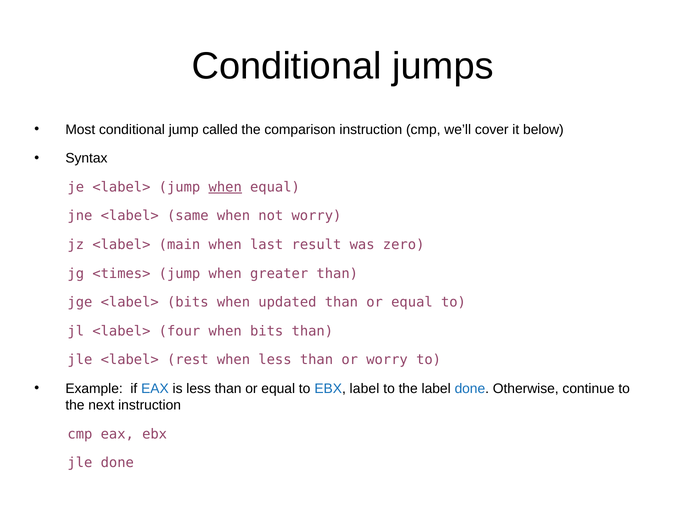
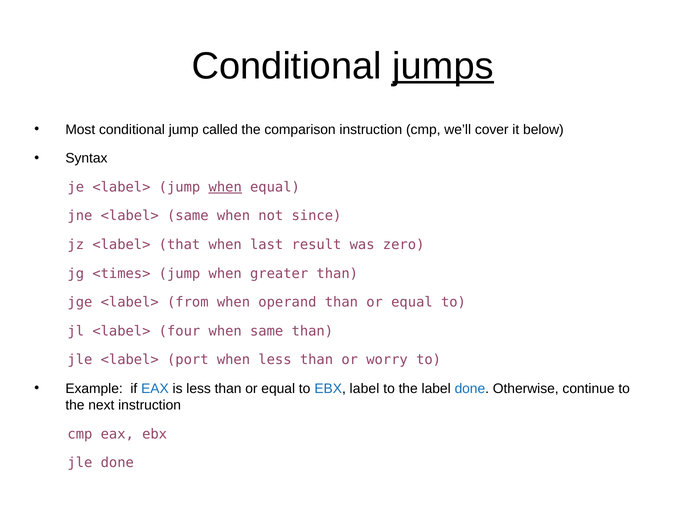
jumps underline: none -> present
not worry: worry -> since
main: main -> that
<label> bits: bits -> from
updated: updated -> operand
when bits: bits -> same
rest: rest -> port
